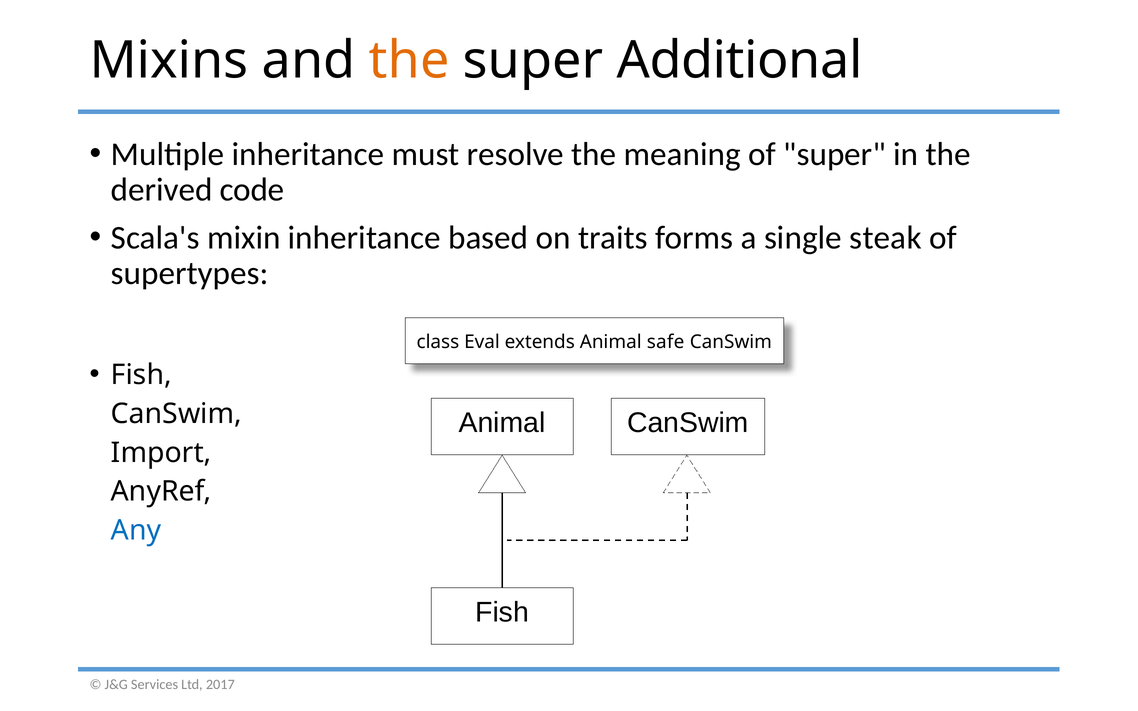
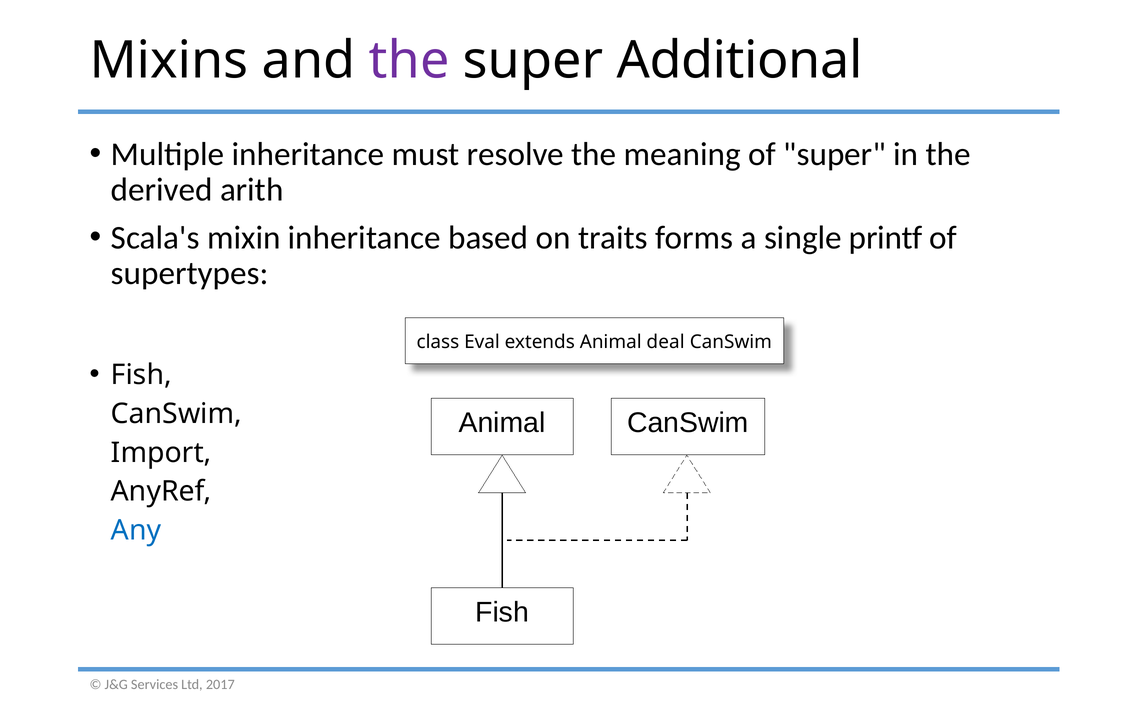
the at (409, 60) colour: orange -> purple
code: code -> arith
steak: steak -> printf
safe: safe -> deal
